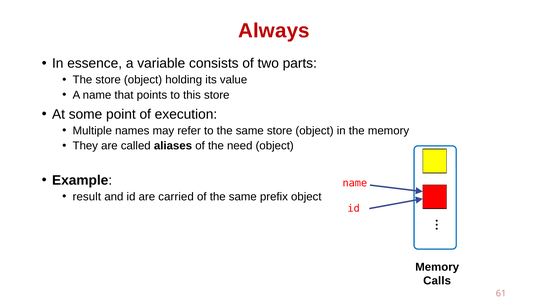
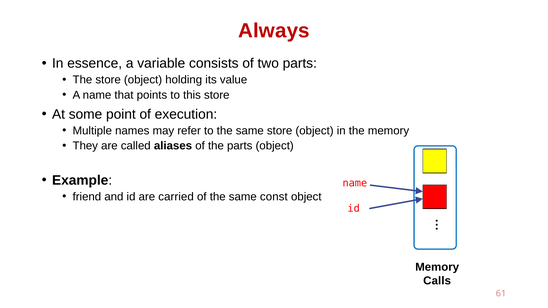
the need: need -> parts
result: result -> friend
prefix: prefix -> const
